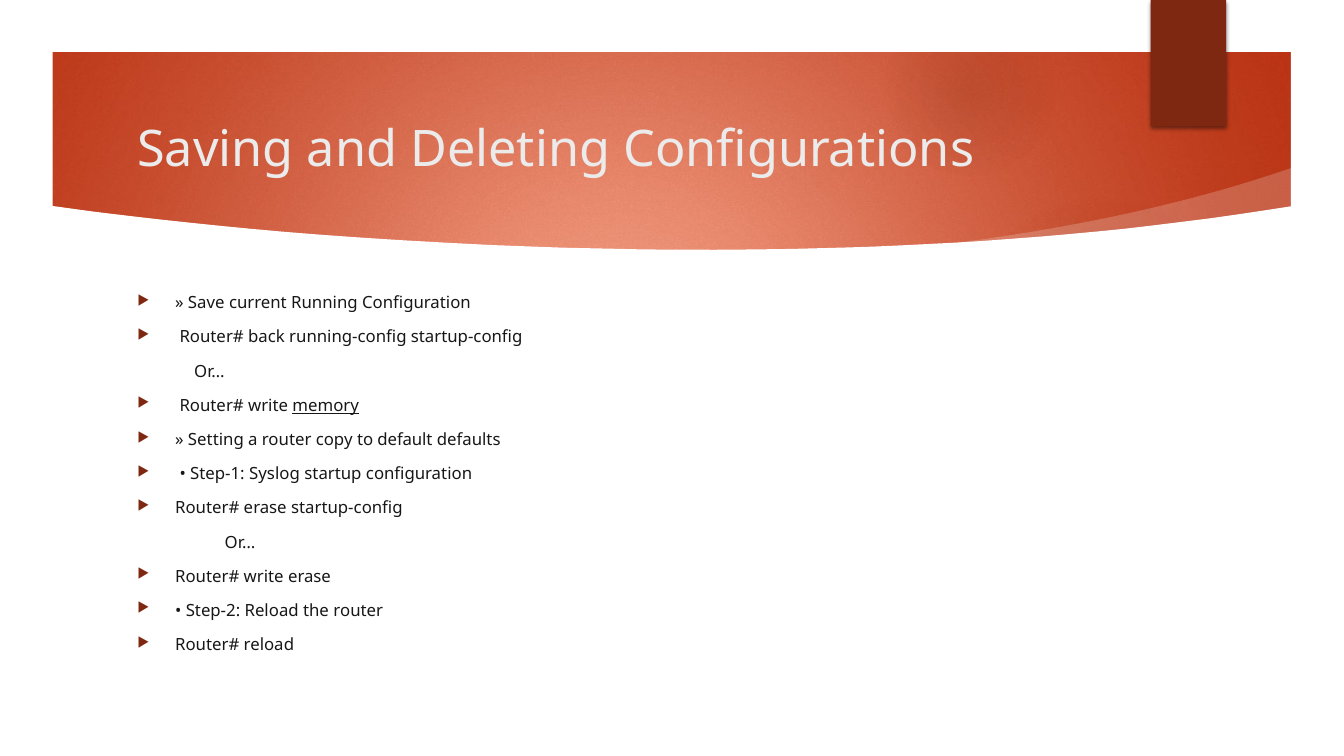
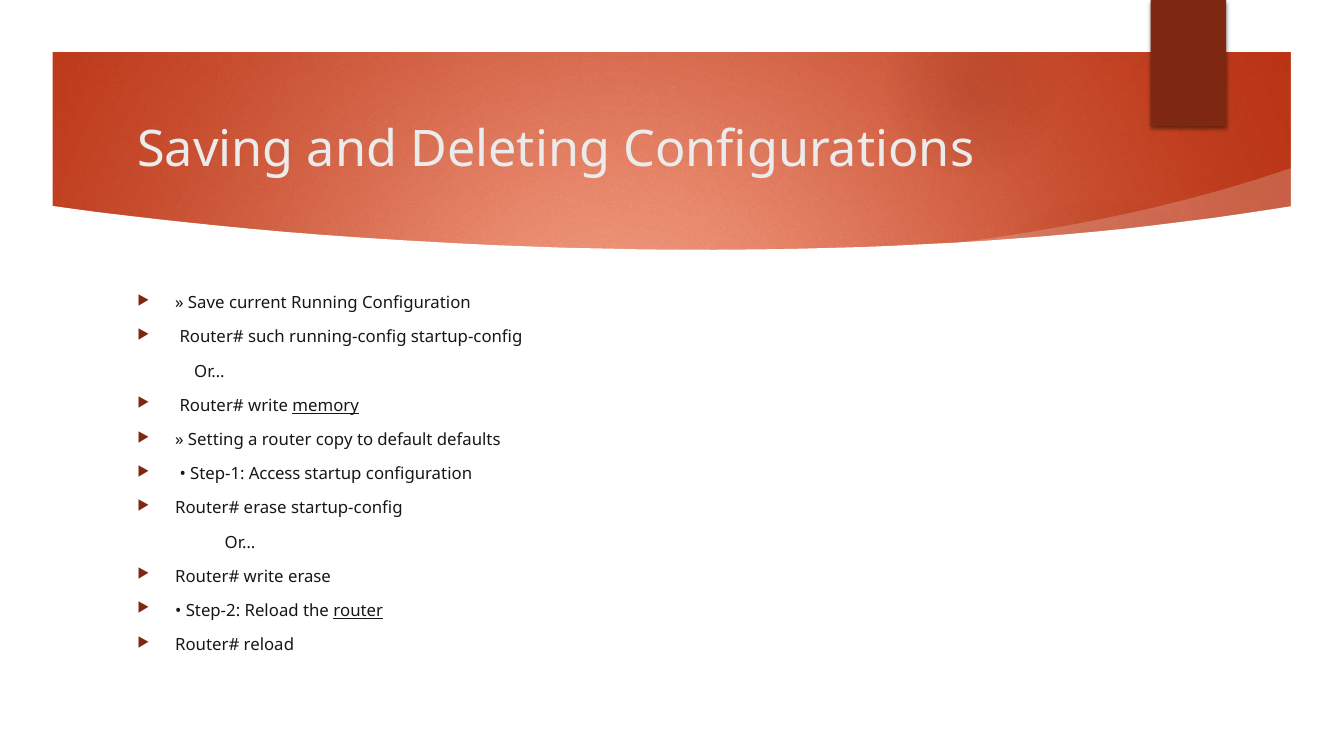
back: back -> such
Syslog: Syslog -> Access
router at (358, 611) underline: none -> present
